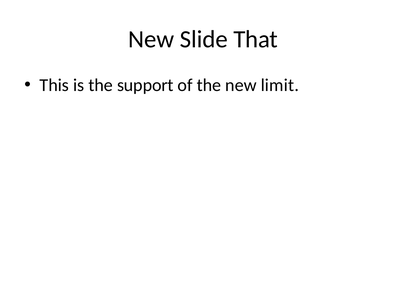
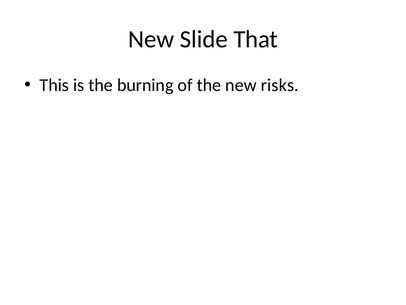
support: support -> burning
limit: limit -> risks
